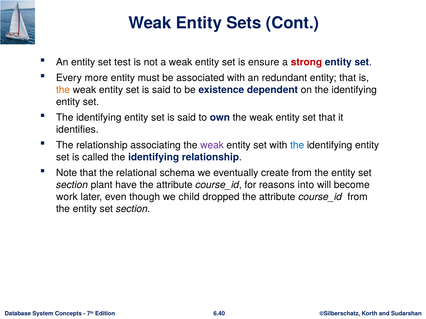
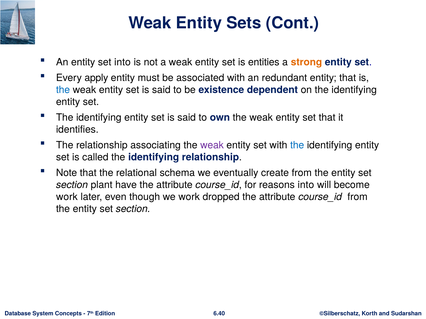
set test: test -> into
ensure: ensure -> entities
strong colour: red -> orange
more: more -> apply
the at (63, 90) colour: orange -> blue
we child: child -> work
